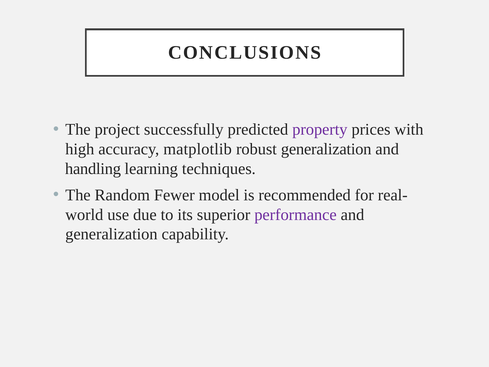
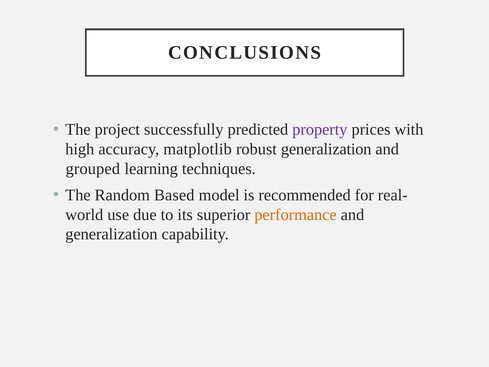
handling: handling -> grouped
Fewer: Fewer -> Based
performance colour: purple -> orange
